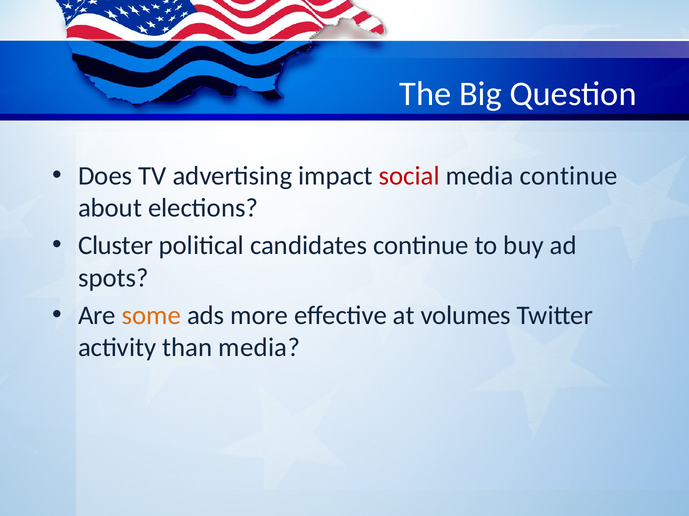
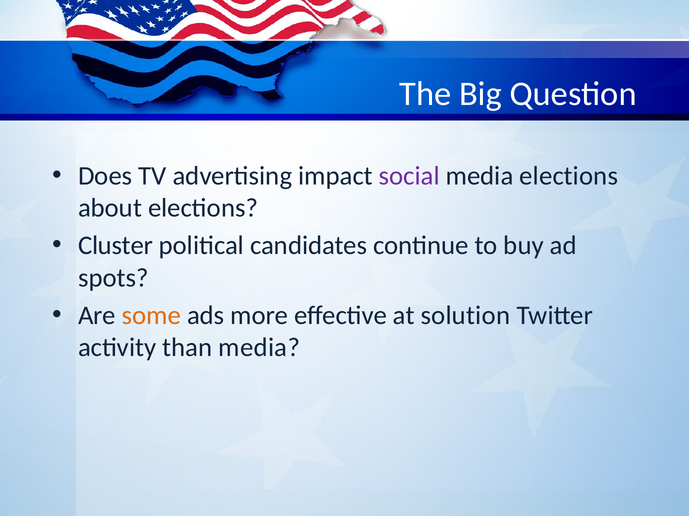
social colour: red -> purple
media continue: continue -> elections
volumes: volumes -> solution
